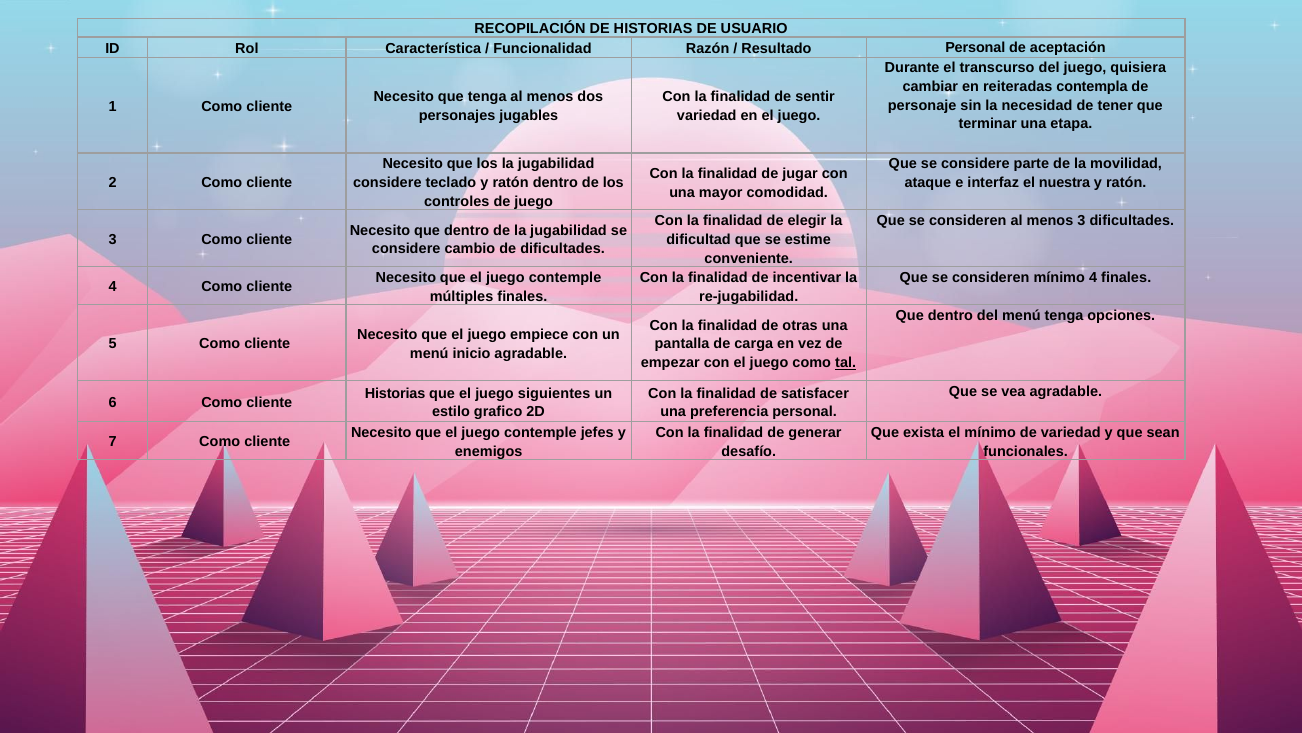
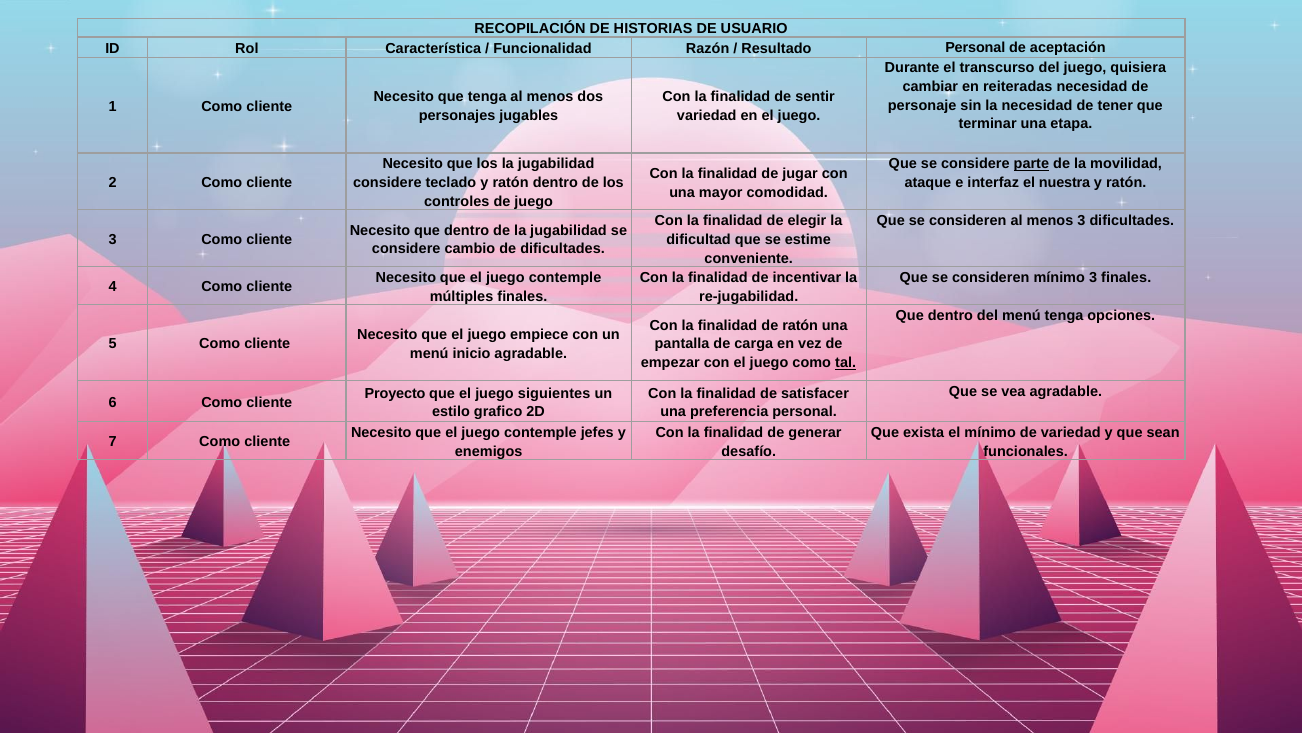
reiteradas contempla: contempla -> necesidad
parte underline: none -> present
mínimo 4: 4 -> 3
de otras: otras -> ratón
Historias at (395, 393): Historias -> Proyecto
